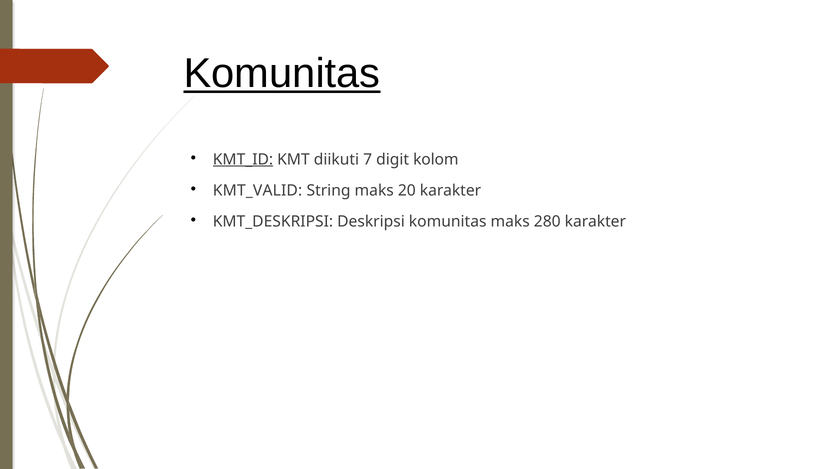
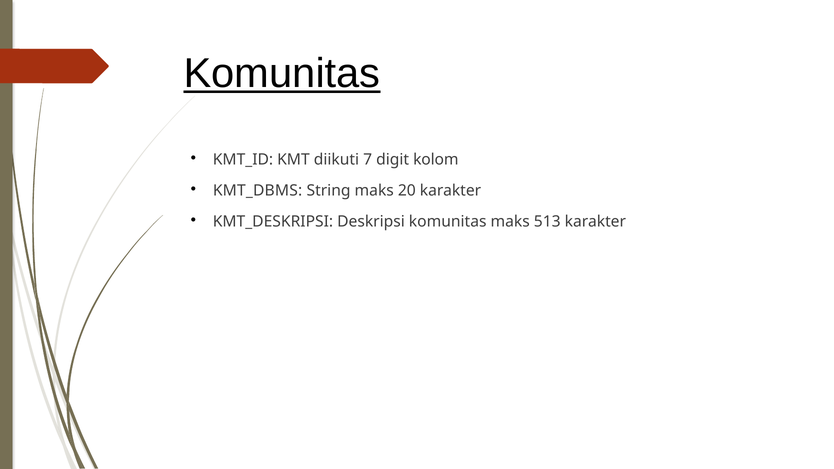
KMT_ID underline: present -> none
KMT_VALID: KMT_VALID -> KMT_DBMS
280: 280 -> 513
